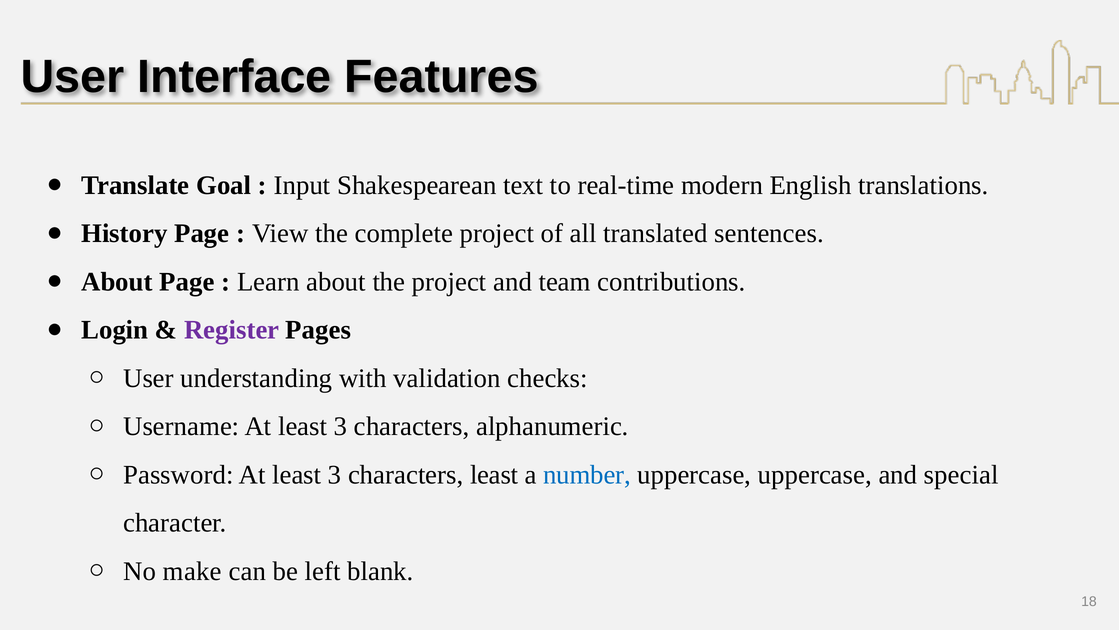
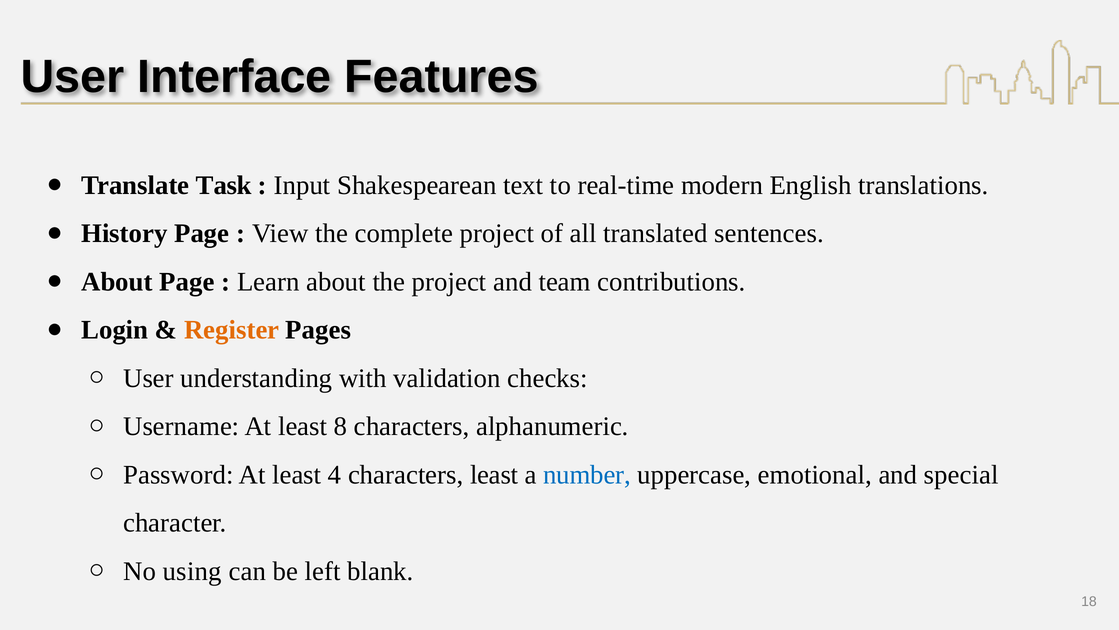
Goal: Goal -> Task
Register colour: purple -> orange
Username At least 3: 3 -> 8
Password At least 3: 3 -> 4
uppercase uppercase: uppercase -> emotional
make: make -> using
